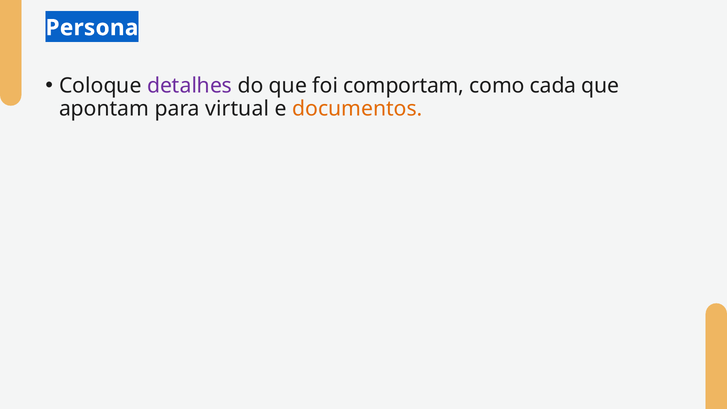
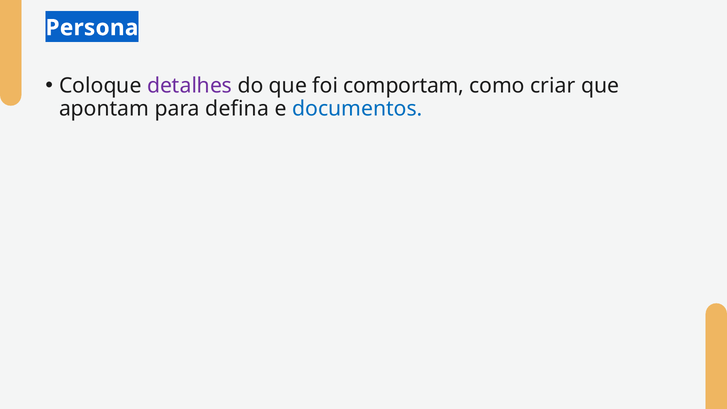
cada: cada -> criar
virtual: virtual -> defina
documentos colour: orange -> blue
